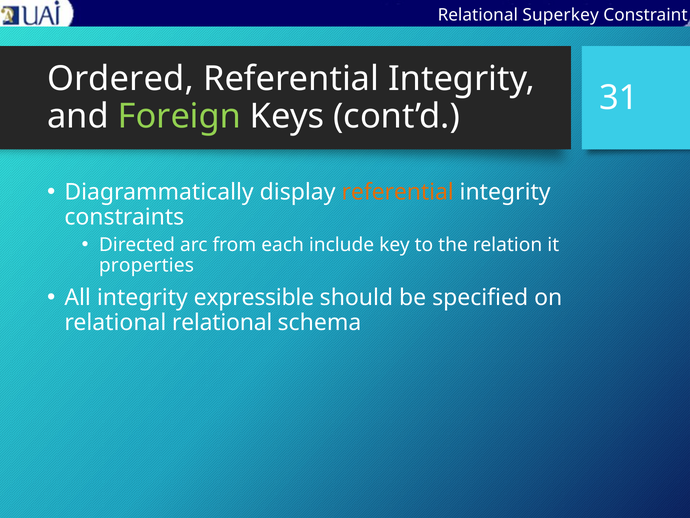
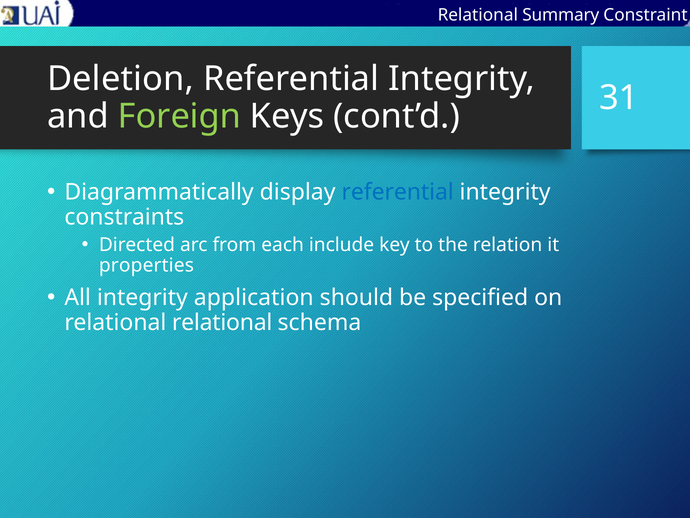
Superkey: Superkey -> Summary
Ordered: Ordered -> Deletion
referential at (398, 192) colour: orange -> blue
expressible: expressible -> application
